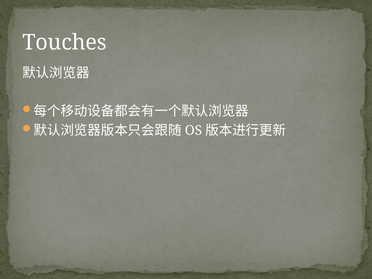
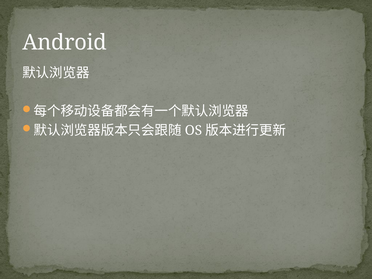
Touches: Touches -> Android
